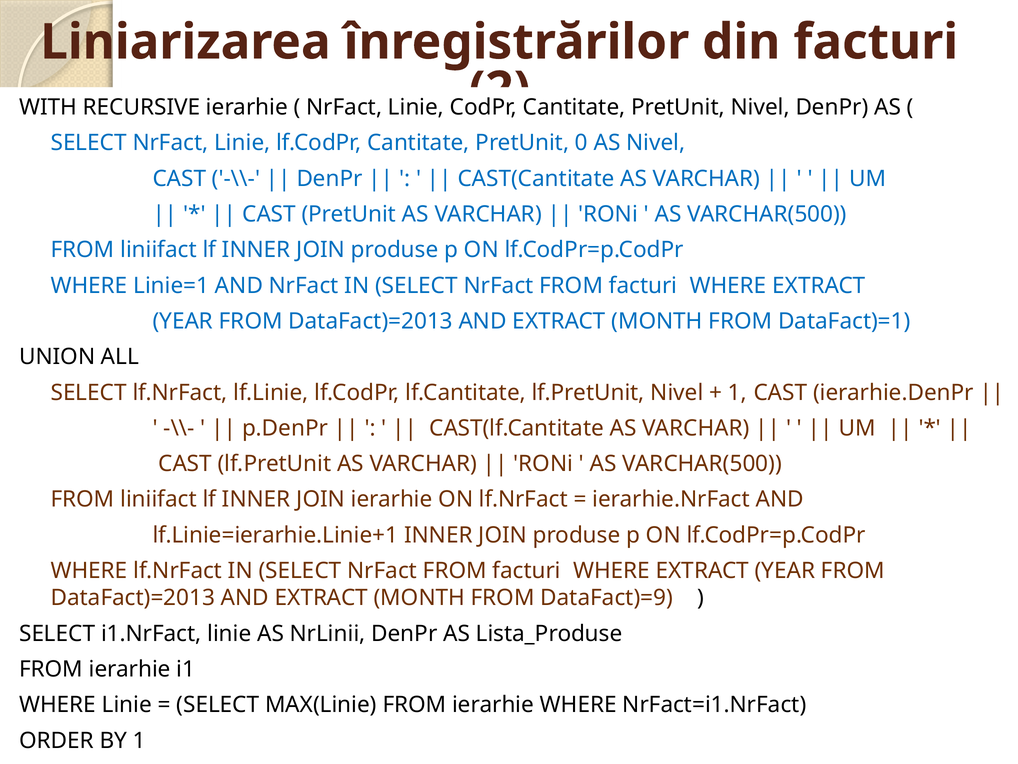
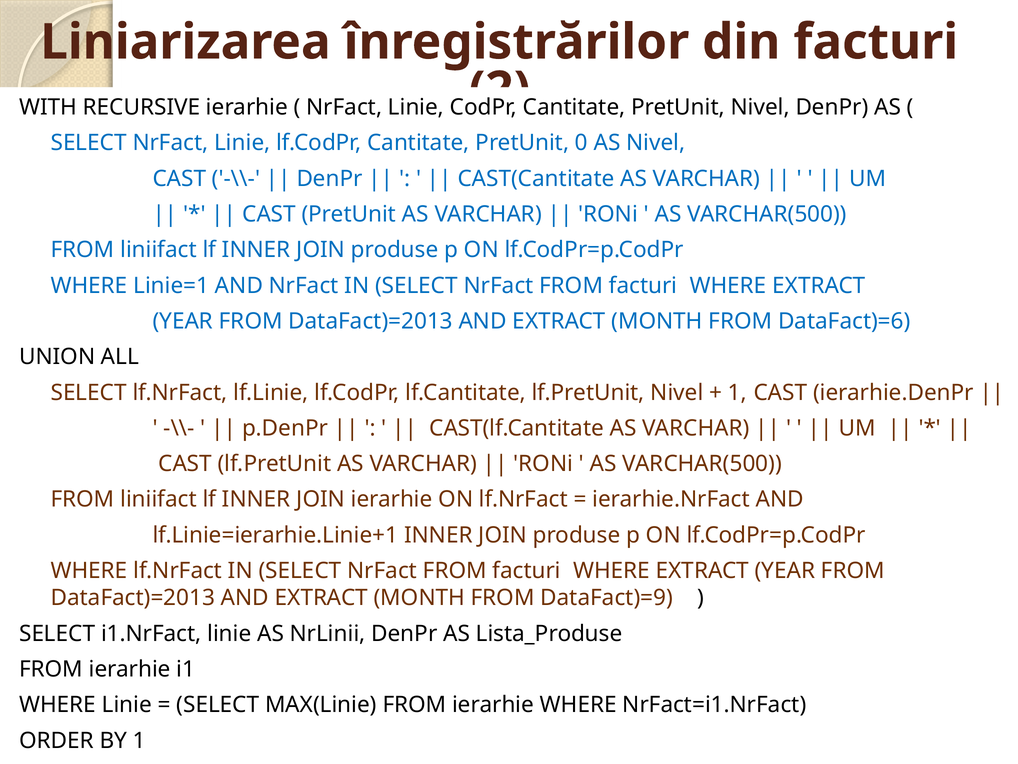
DataFact)=1: DataFact)=1 -> DataFact)=6
